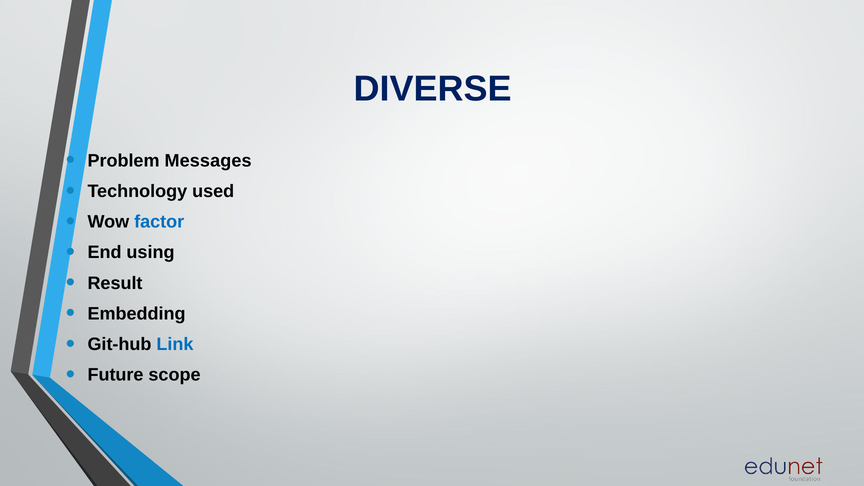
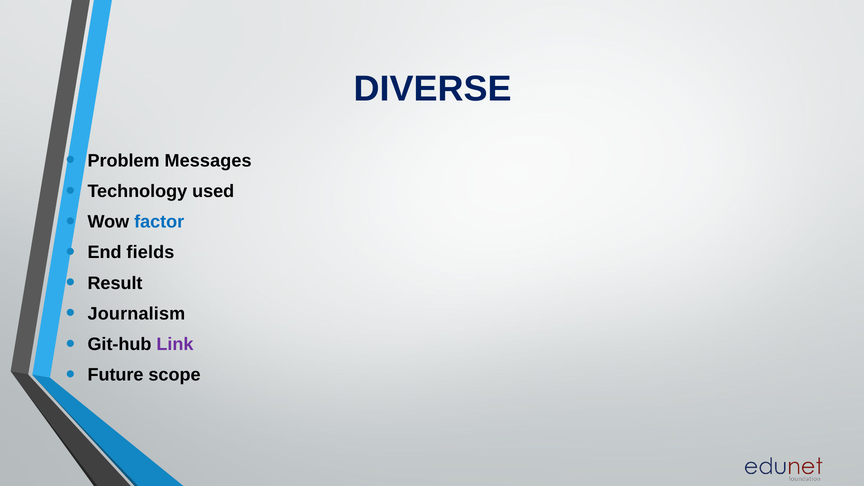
using: using -> fields
Embedding: Embedding -> Journalism
Link colour: blue -> purple
